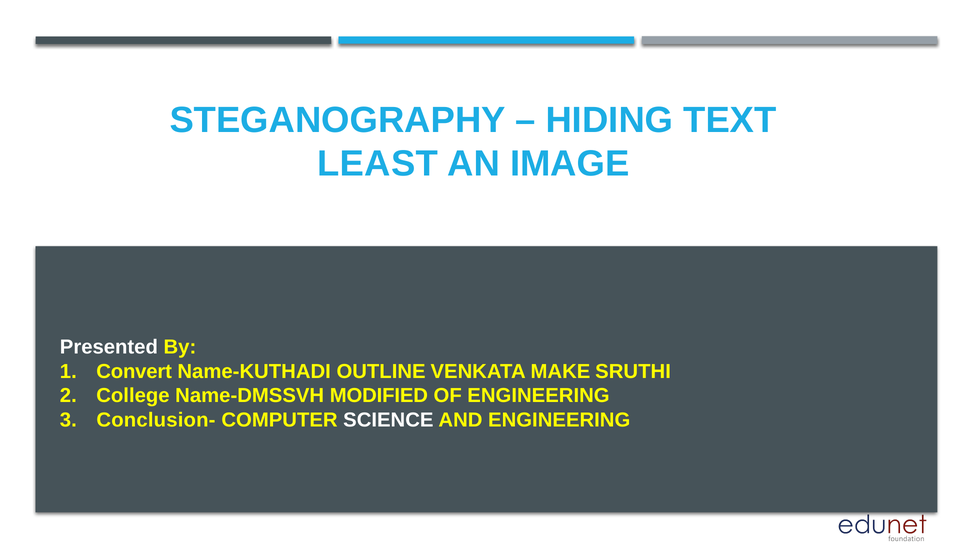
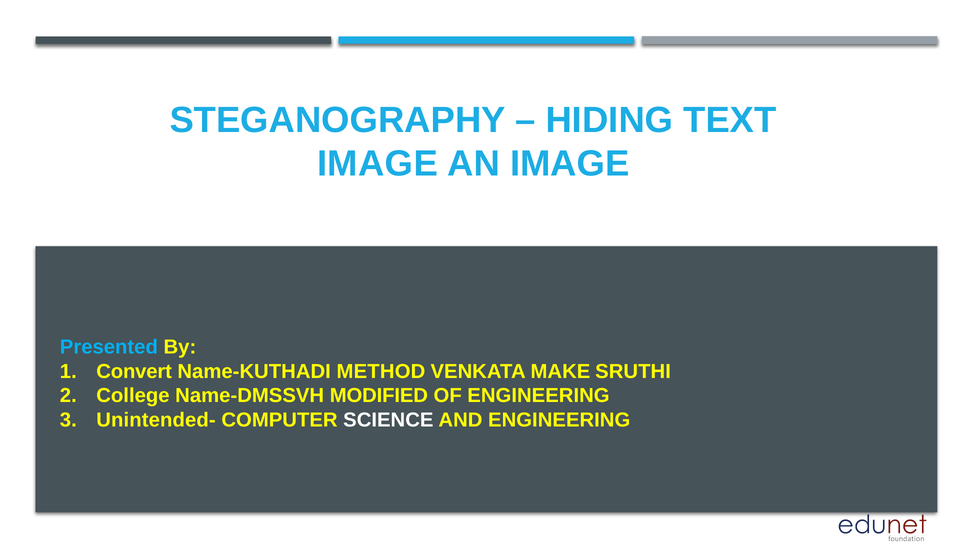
LEAST at (377, 164): LEAST -> IMAGE
Presented colour: white -> light blue
OUTLINE: OUTLINE -> METHOD
Conclusion-: Conclusion- -> Unintended-
